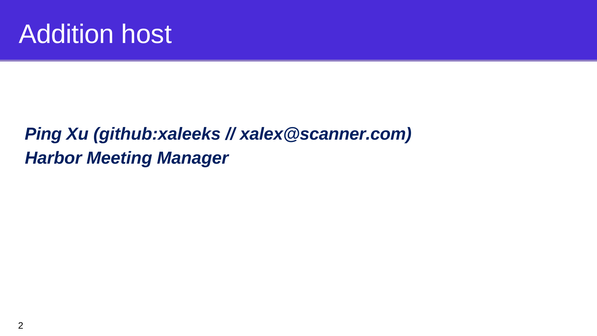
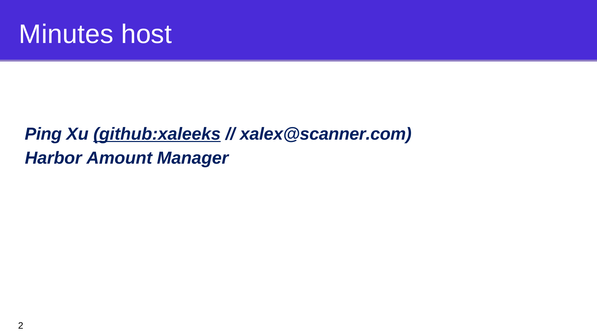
Addition: Addition -> Minutes
github:xaleeks underline: none -> present
Meeting: Meeting -> Amount
